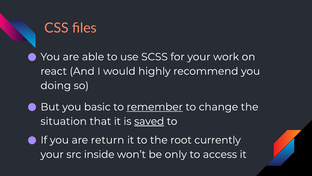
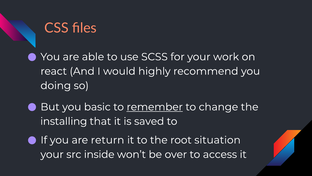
situation: situation -> installing
saved underline: present -> none
currently: currently -> situation
only: only -> over
